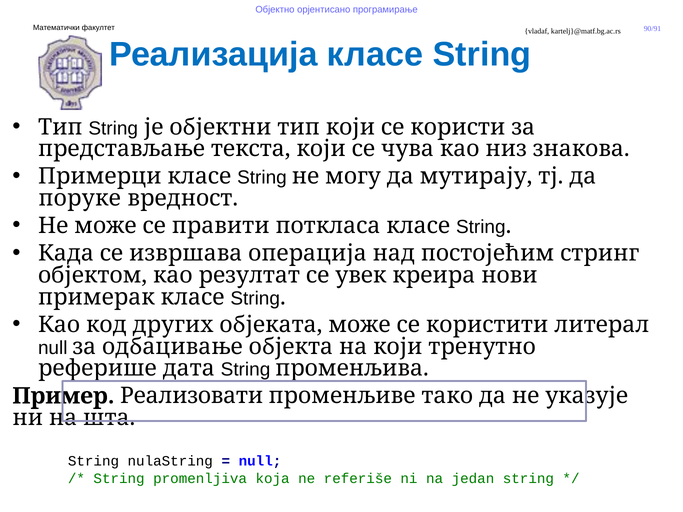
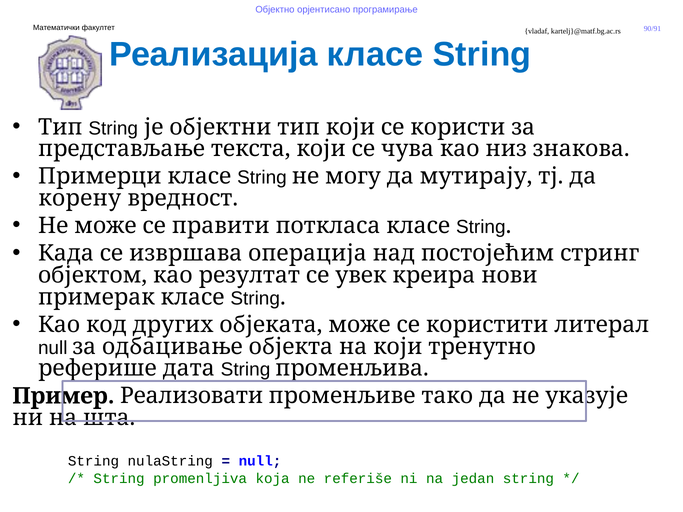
поруке: поруке -> корену
